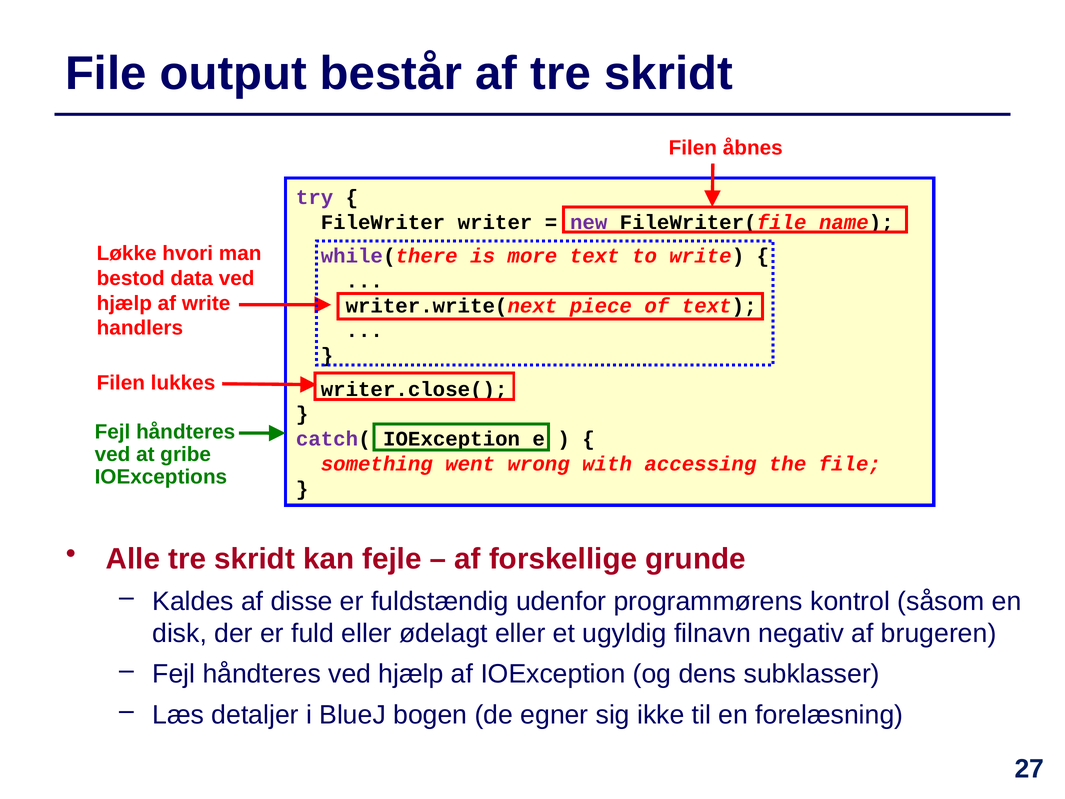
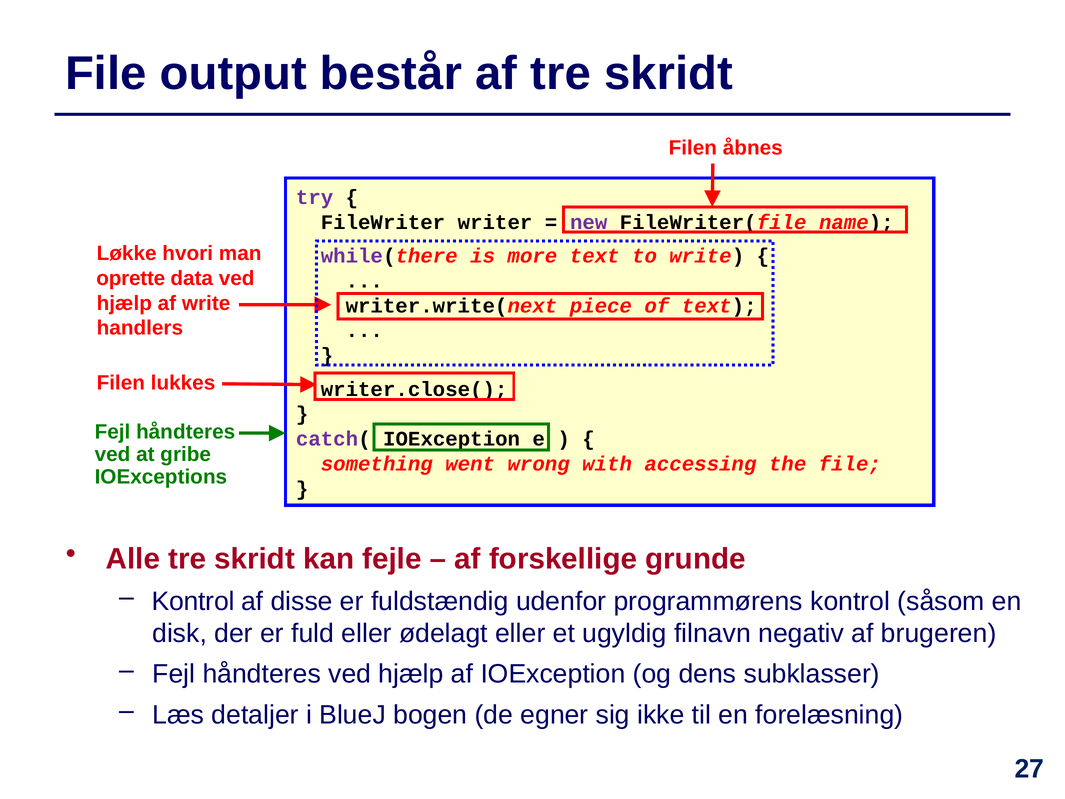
bestod: bestod -> oprette
Kaldes at (193, 601): Kaldes -> Kontrol
